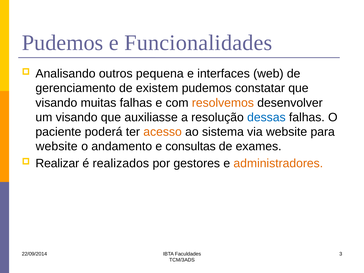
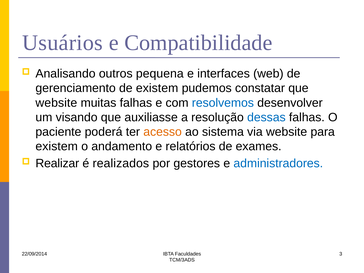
Pudemos at (63, 43): Pudemos -> Usuários
Funcionalidades: Funcionalidades -> Compatibilidade
visando at (56, 103): visando -> website
resolvemos colour: orange -> blue
website at (57, 146): website -> existem
consultas: consultas -> relatórios
administradores colour: orange -> blue
